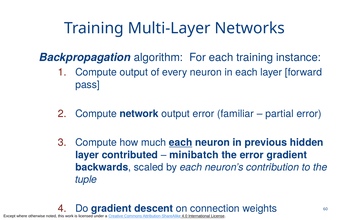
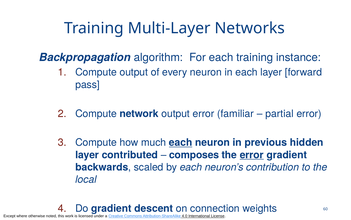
minibatch: minibatch -> composes
error at (252, 154) underline: none -> present
tuple: tuple -> local
